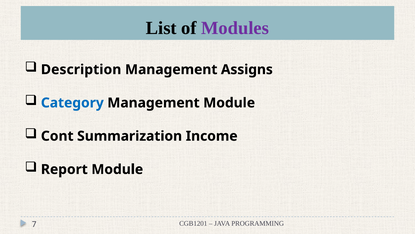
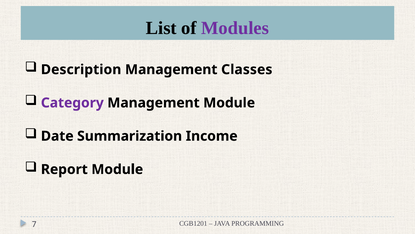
Assigns: Assigns -> Classes
Category colour: blue -> purple
Cont: Cont -> Date
